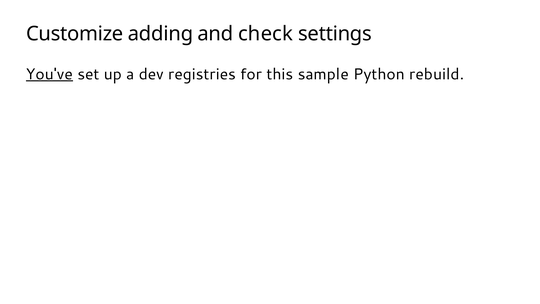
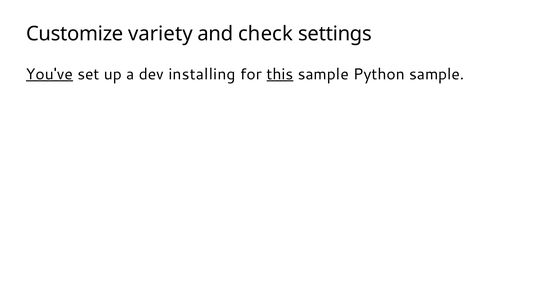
adding: adding -> variety
registries: registries -> installing
this underline: none -> present
Python rebuild: rebuild -> sample
